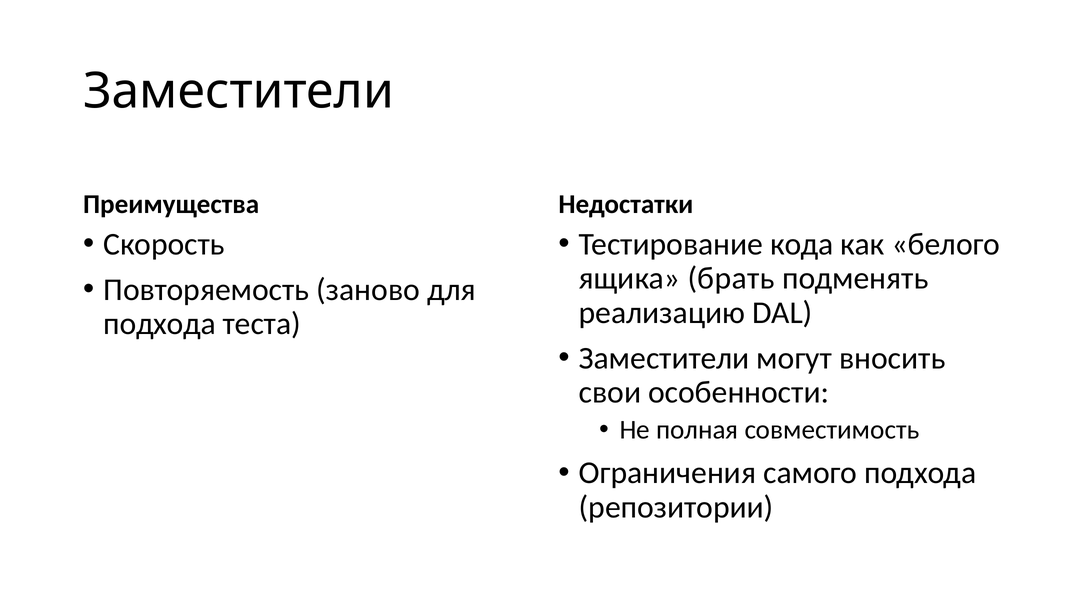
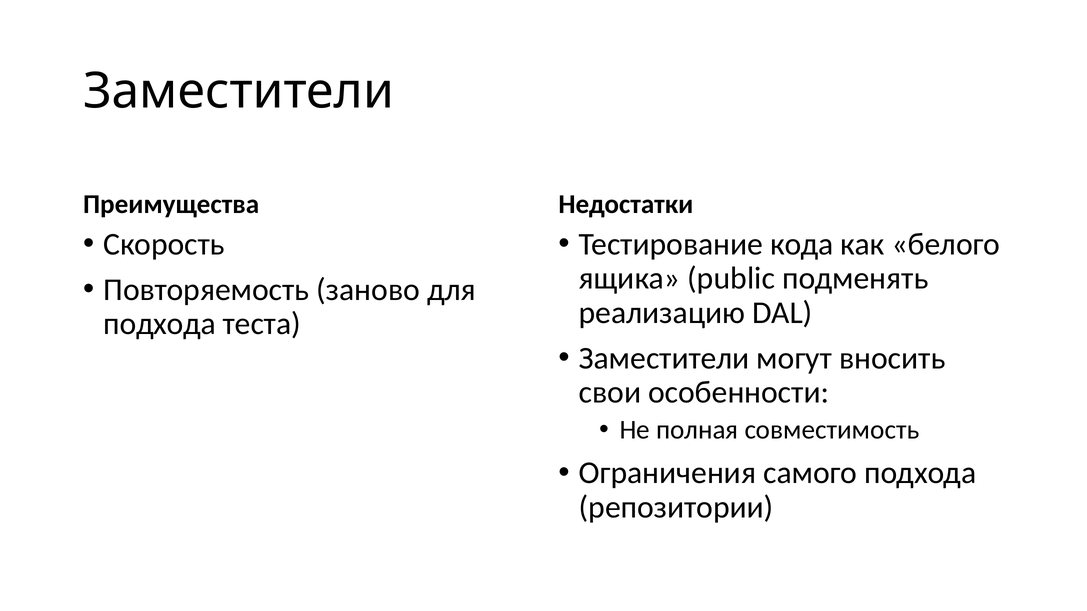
брать: брать -> public
